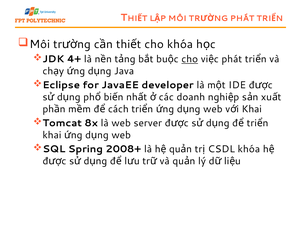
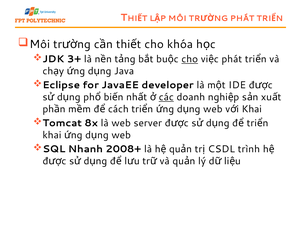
4+: 4+ -> 3+
các underline: none -> present
Spring: Spring -> Nhanh
CSDL khóa: khóa -> trình
